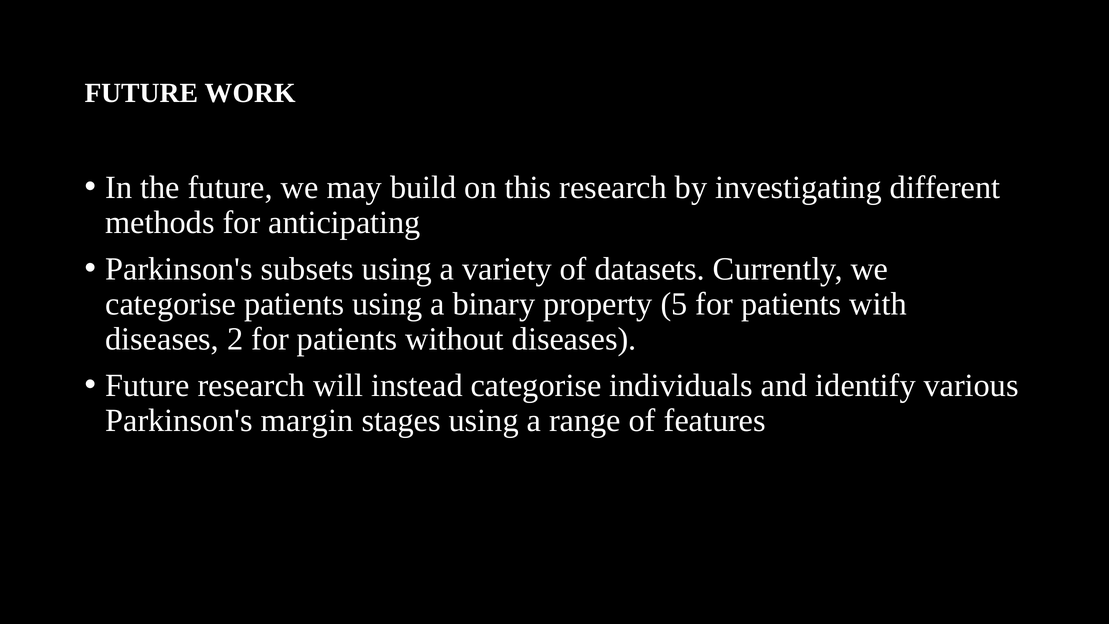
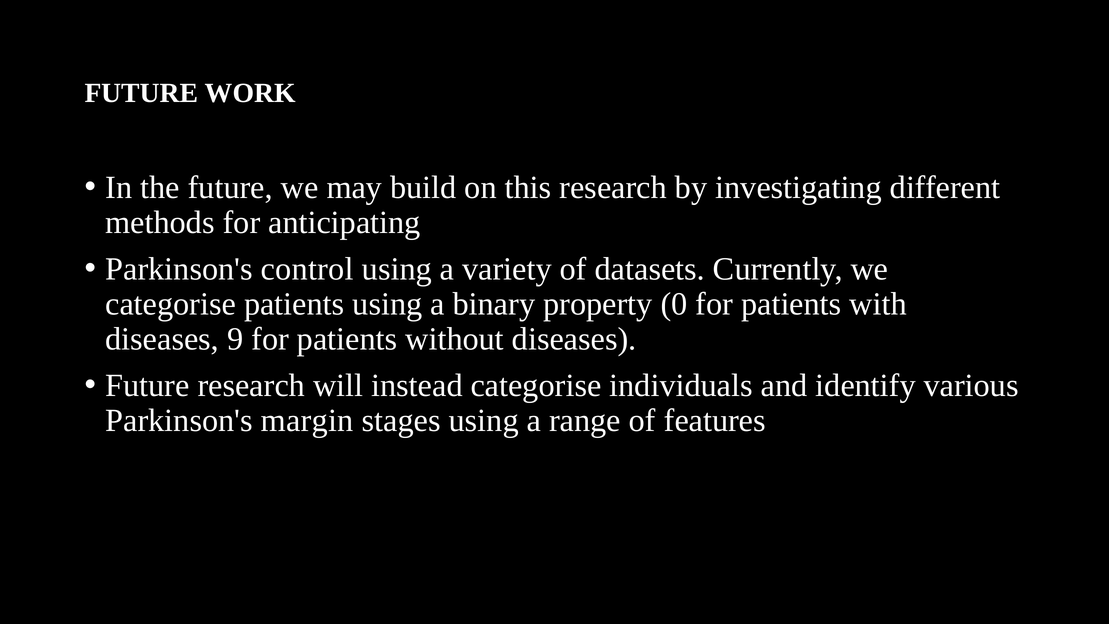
subsets: subsets -> control
5: 5 -> 0
2: 2 -> 9
